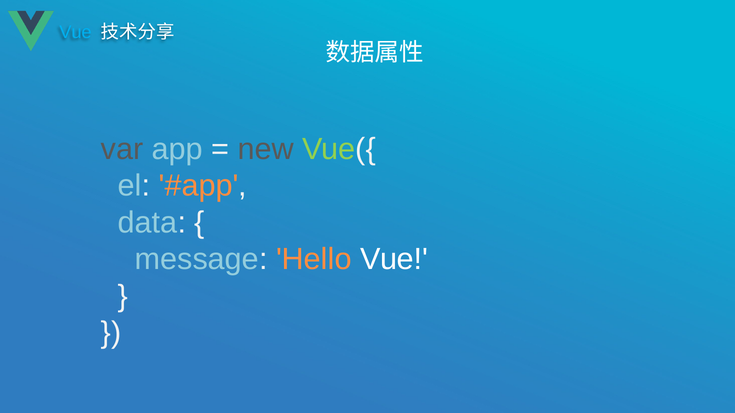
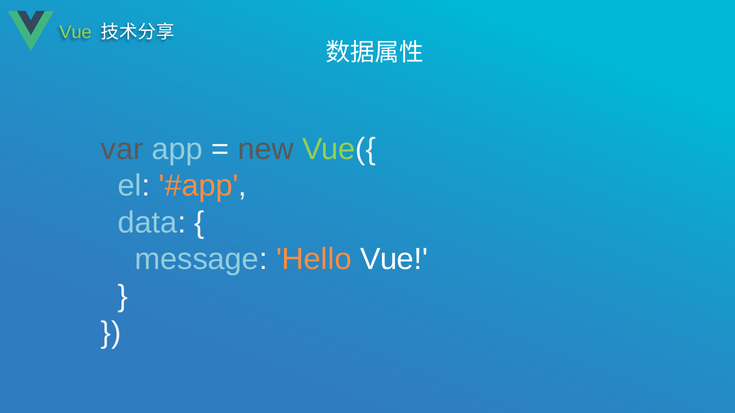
Vue at (75, 32) colour: light blue -> light green
